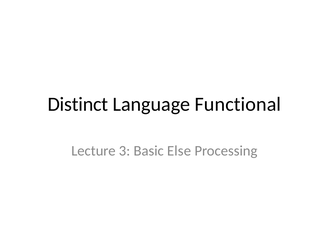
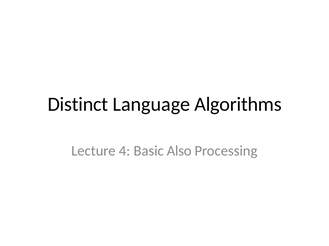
Functional: Functional -> Algorithms
3: 3 -> 4
Else: Else -> Also
